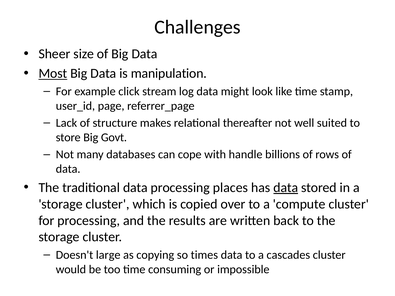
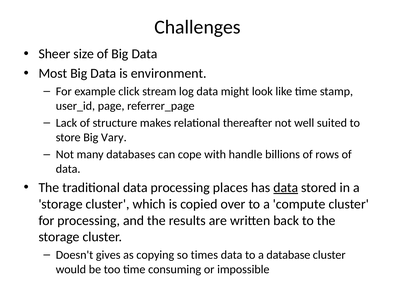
Most underline: present -> none
manipulation: manipulation -> environment
Govt: Govt -> Vary
large: large -> gives
cascades: cascades -> database
